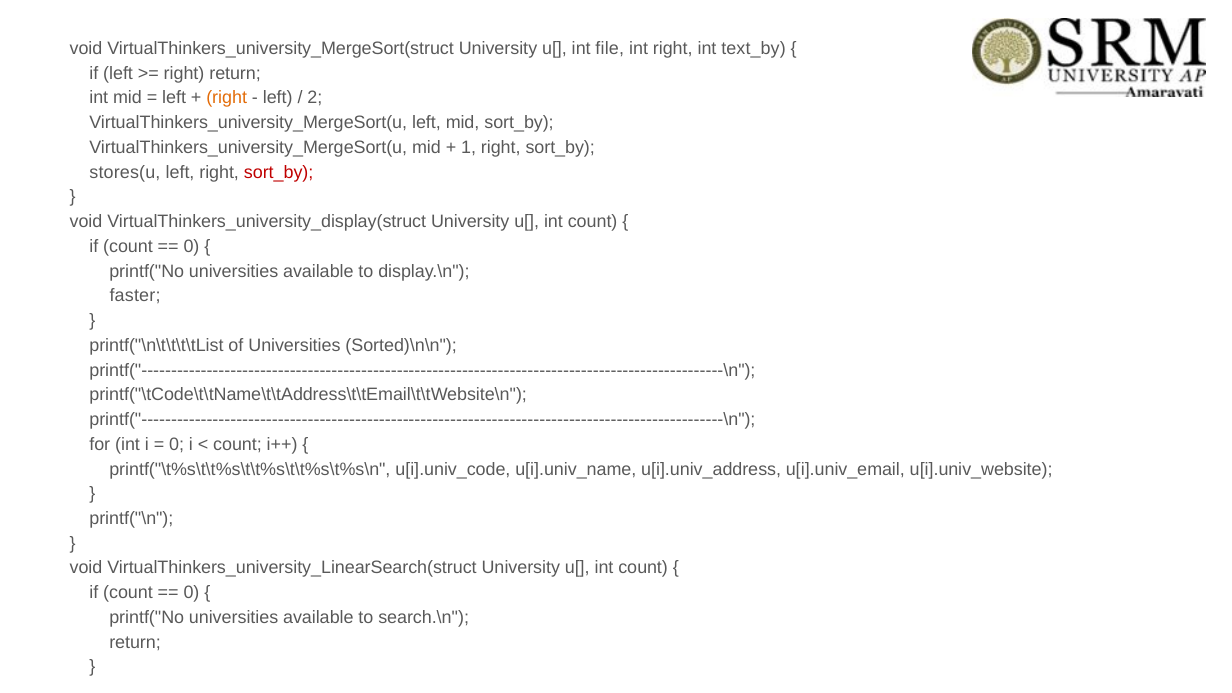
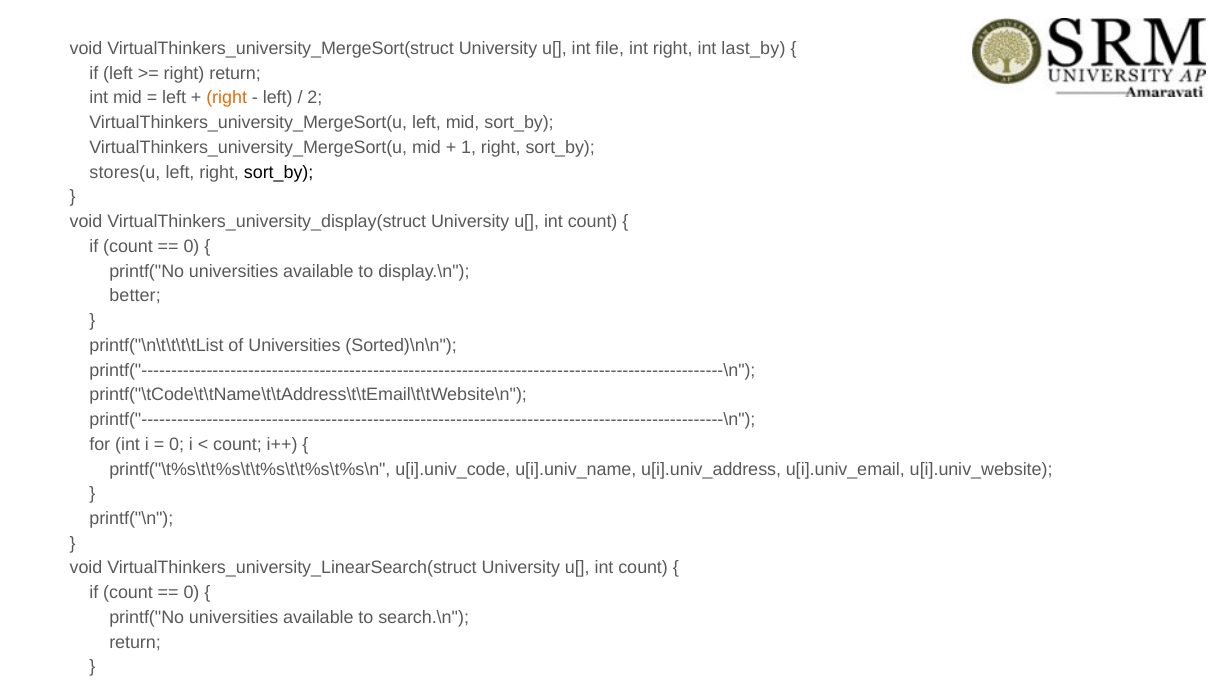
text_by: text_by -> last_by
sort_by at (279, 172) colour: red -> black
faster: faster -> better
